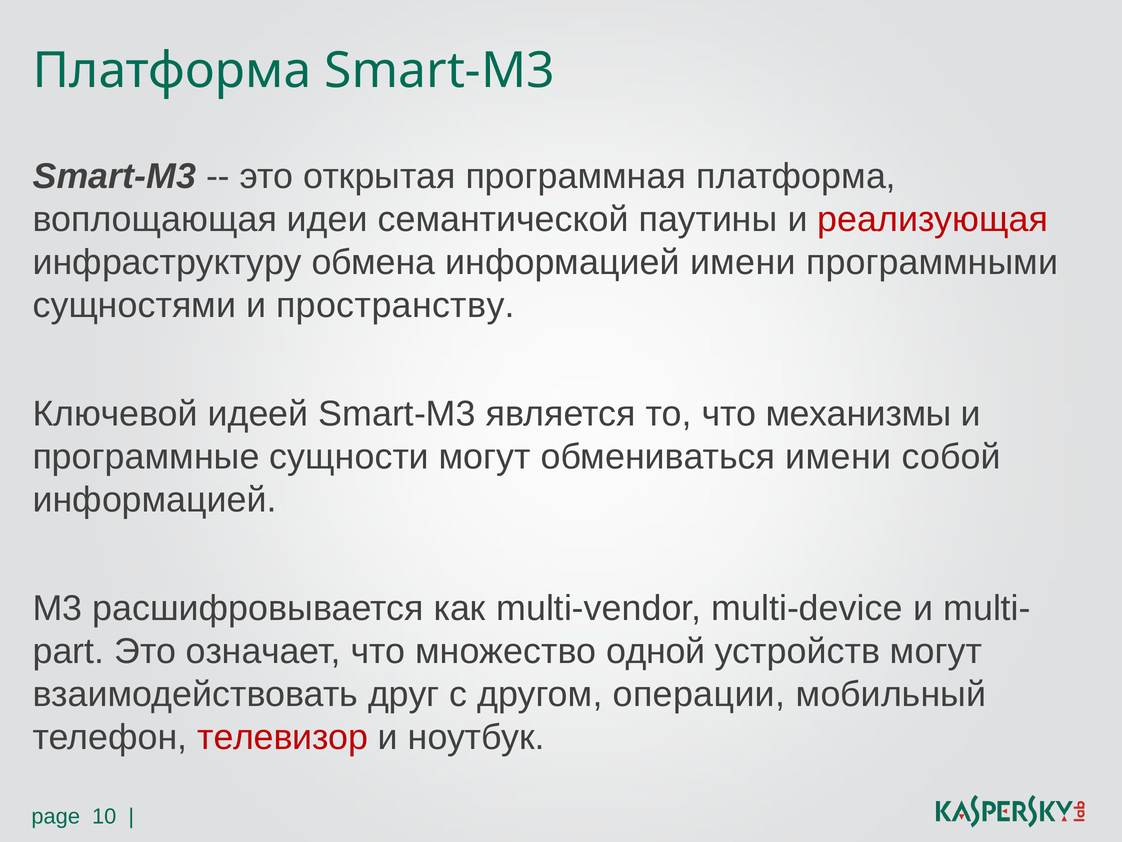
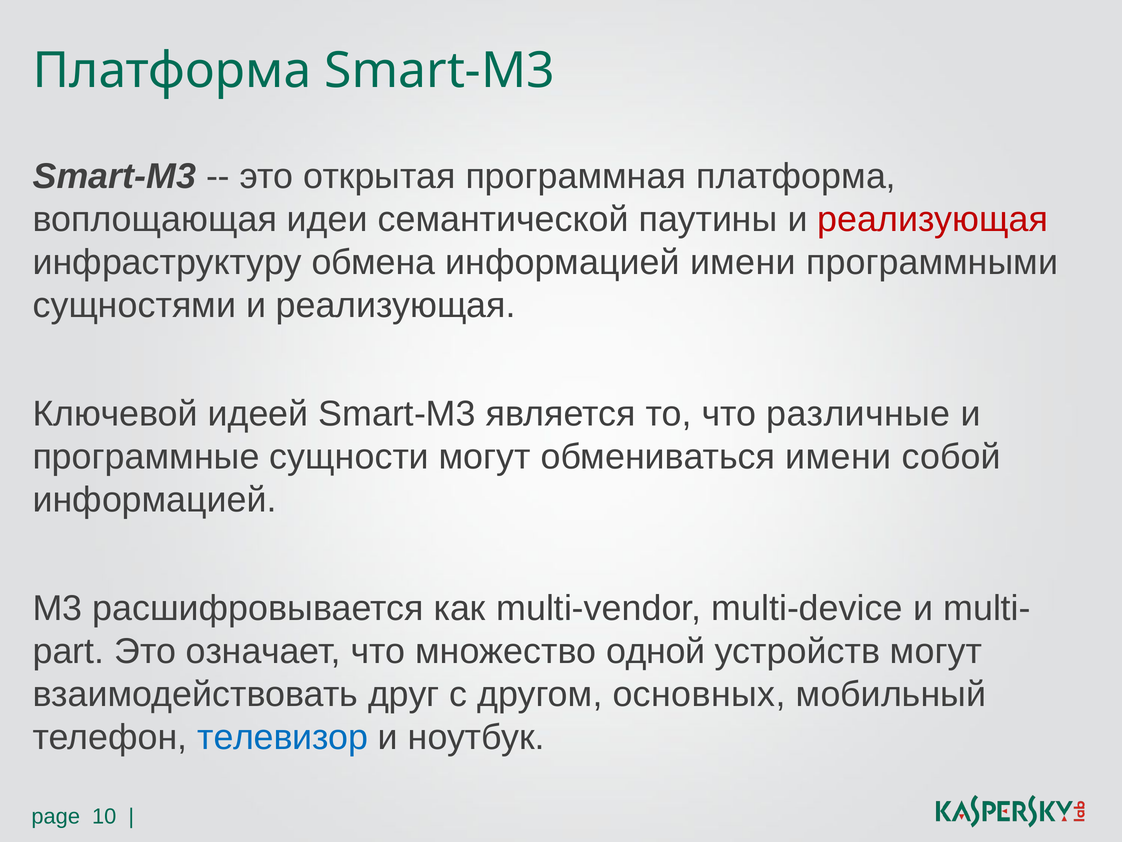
сущностями и пространству: пространству -> реализующая
механизмы: механизмы -> различные
операции: операции -> основных
телевизор colour: red -> blue
